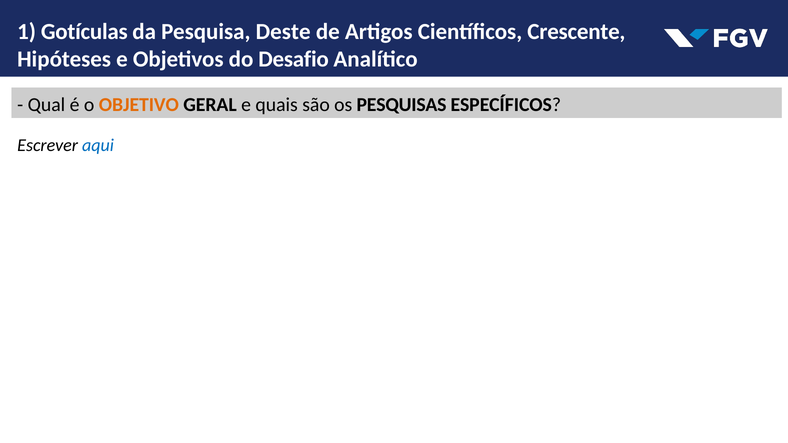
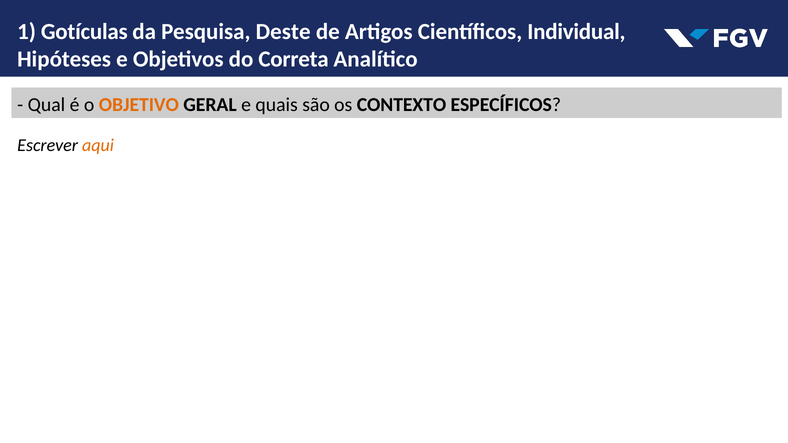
Crescente: Crescente -> Individual
Desafio: Desafio -> Correta
PESQUISAS: PESQUISAS -> CONTEXTO
aqui colour: blue -> orange
